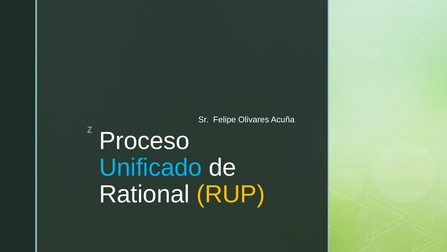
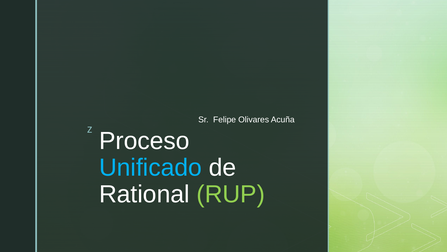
RUP colour: yellow -> light green
